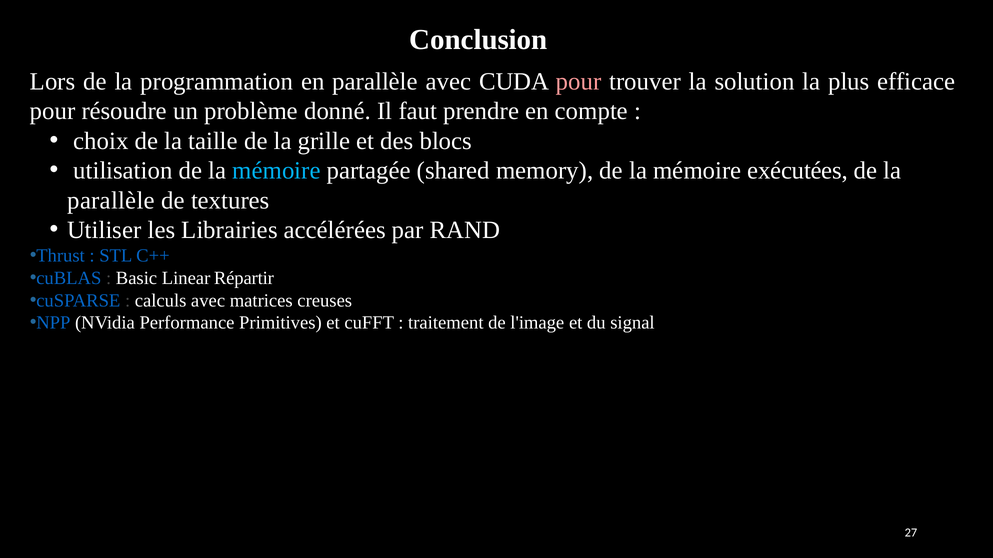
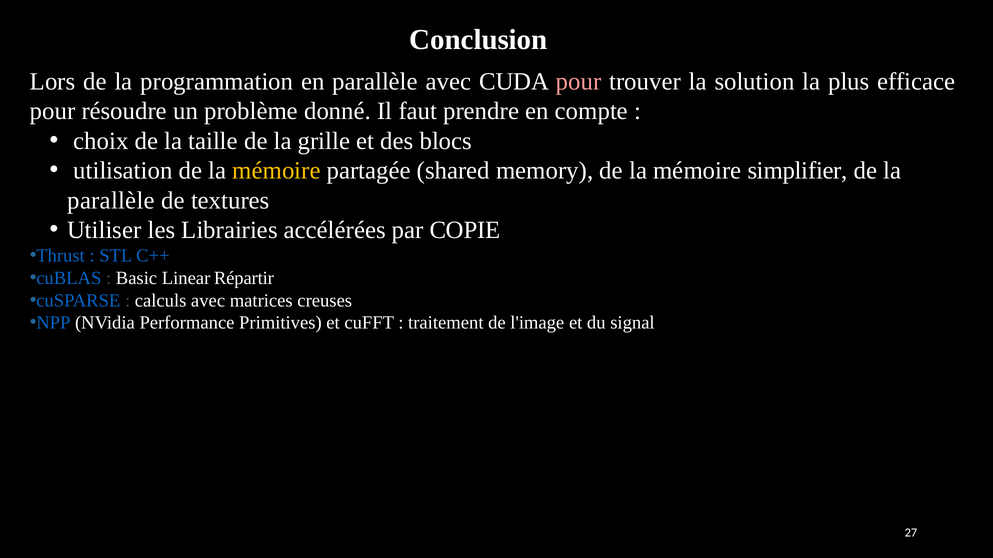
mémoire at (277, 171) colour: light blue -> yellow
exécutées: exécutées -> simplifier
RAND: RAND -> COPIE
